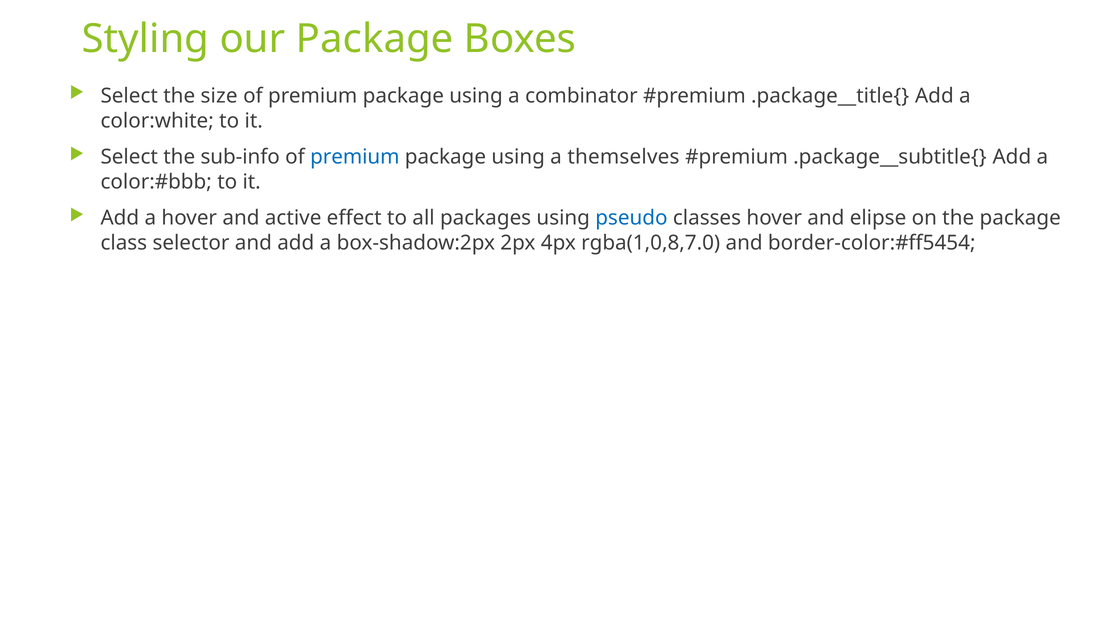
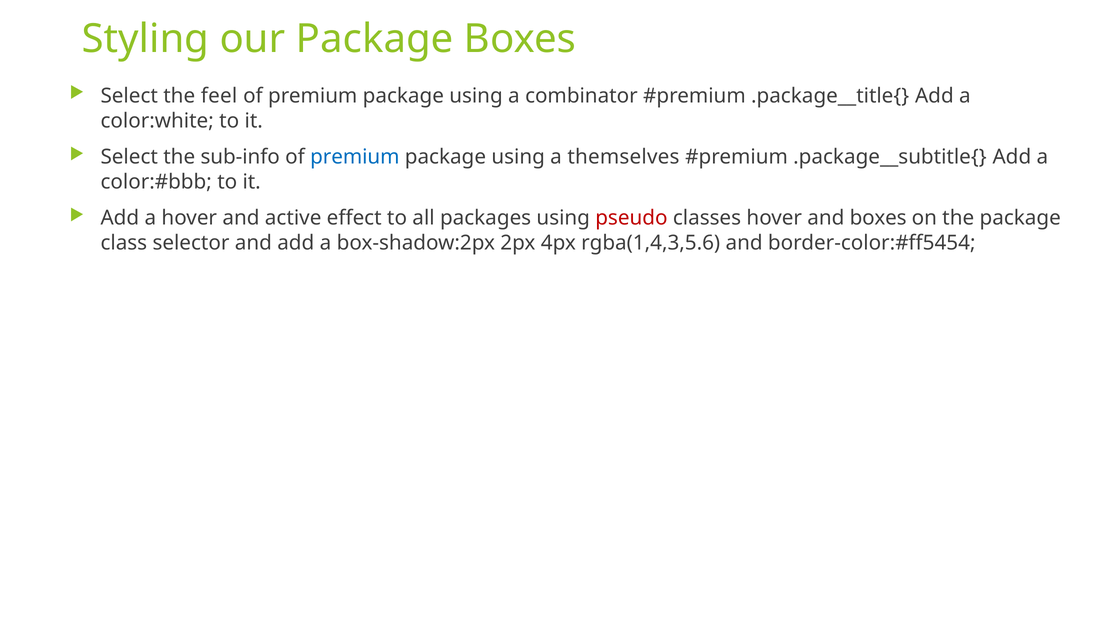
size: size -> feel
pseudo colour: blue -> red
and elipse: elipse -> boxes
rgba(1,0,8,7.0: rgba(1,0,8,7.0 -> rgba(1,4,3,5.6
